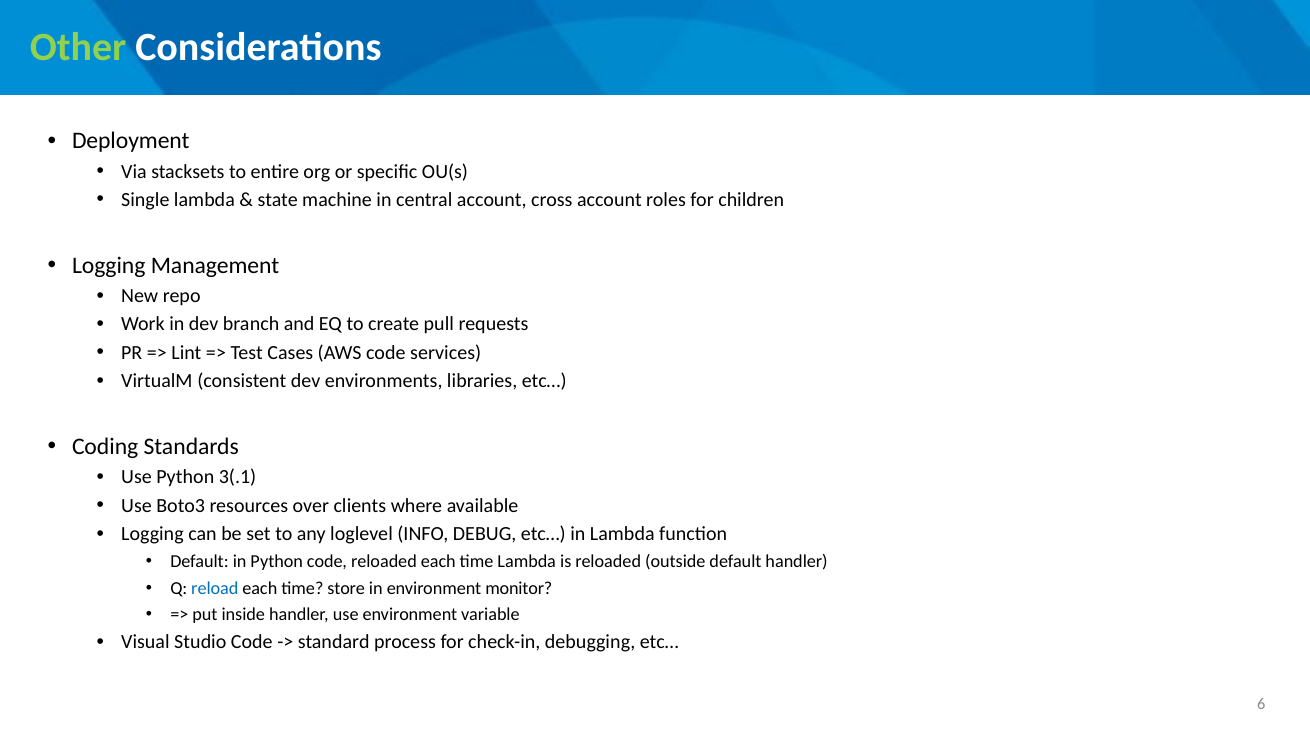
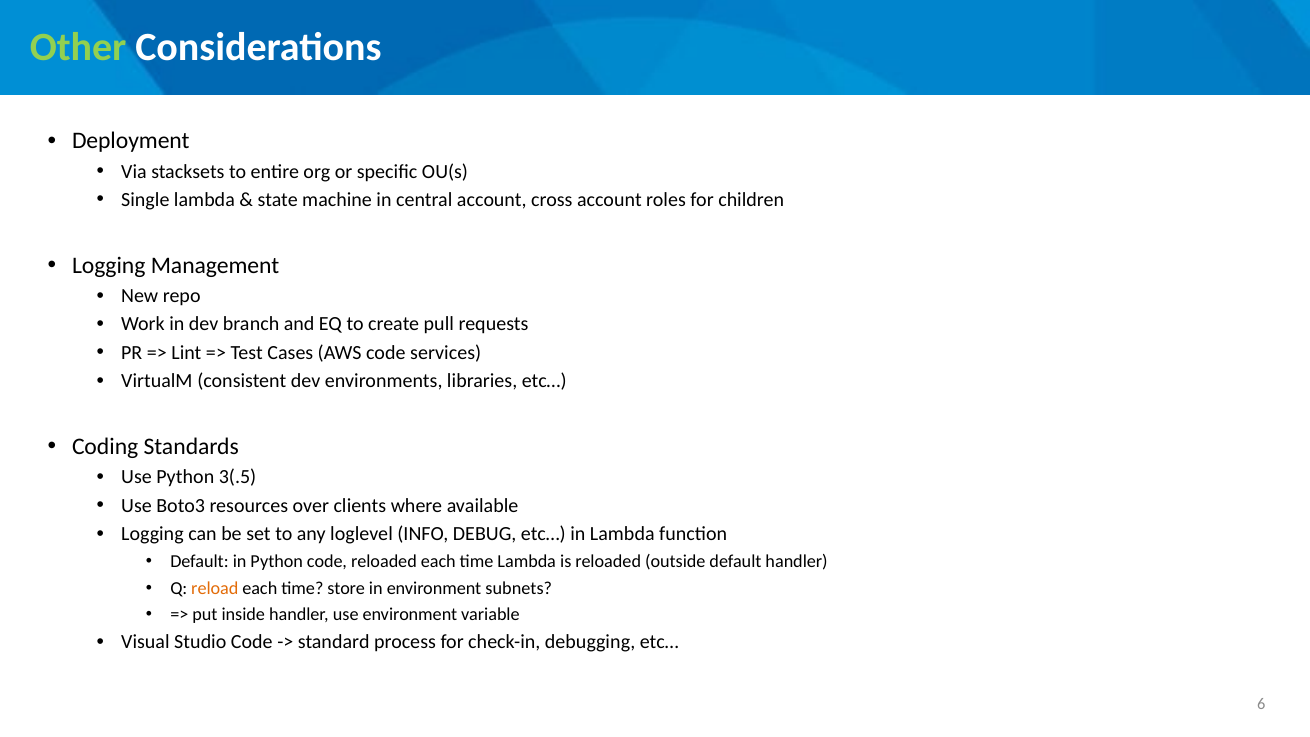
3(.1: 3(.1 -> 3(.5
reload colour: blue -> orange
monitor: monitor -> subnets
